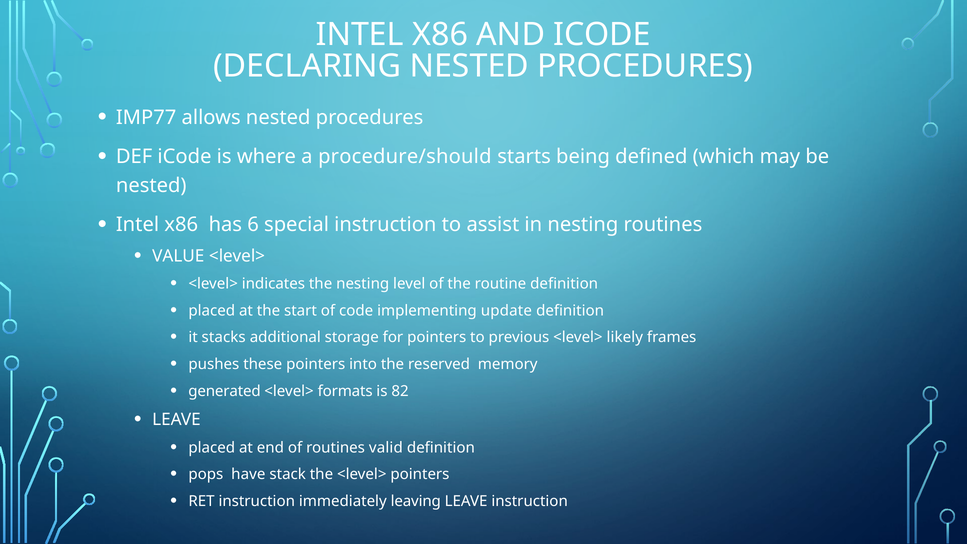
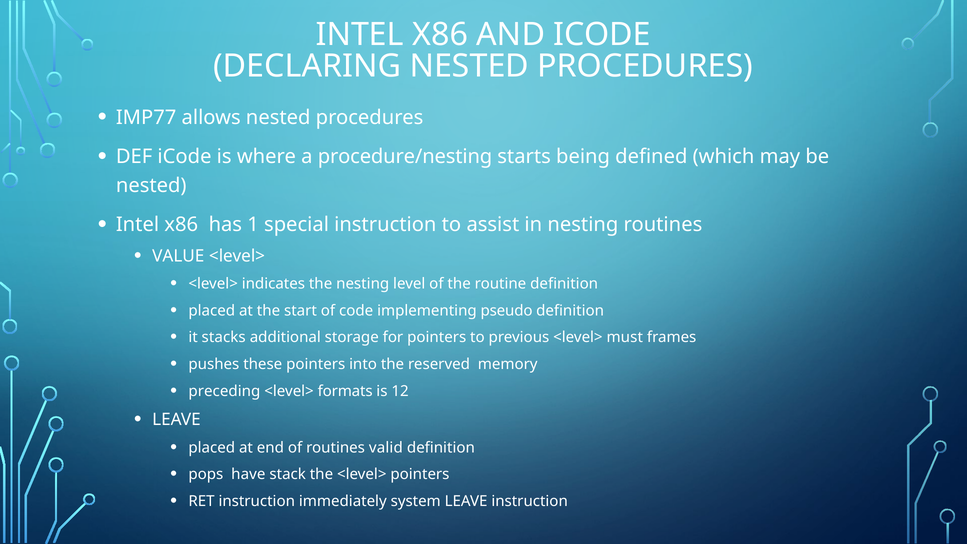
procedure/should: procedure/should -> procedure/nesting
6: 6 -> 1
update: update -> pseudo
likely: likely -> must
generated: generated -> preceding
82: 82 -> 12
leaving: leaving -> system
